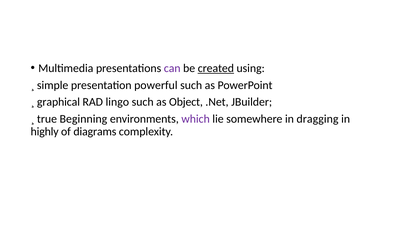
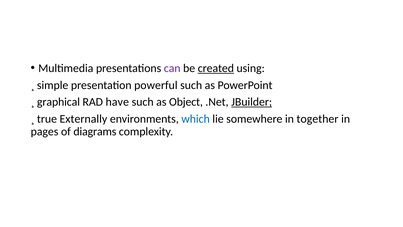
lingo: lingo -> have
JBuilder underline: none -> present
Beginning: Beginning -> Externally
which colour: purple -> blue
dragging: dragging -> together
highly: highly -> pages
